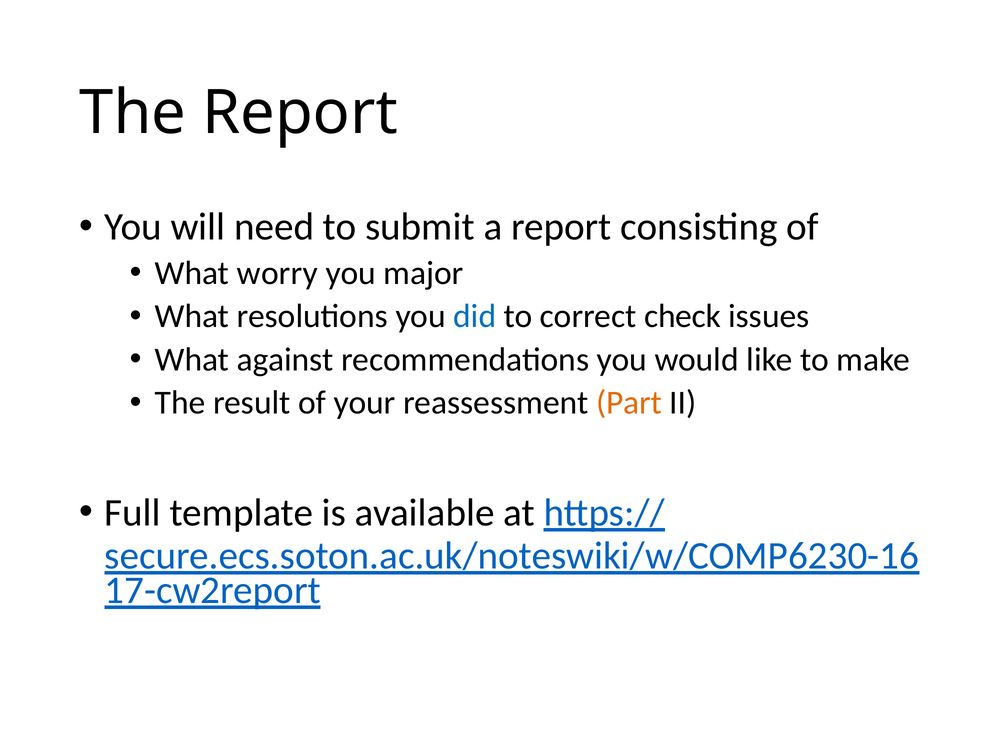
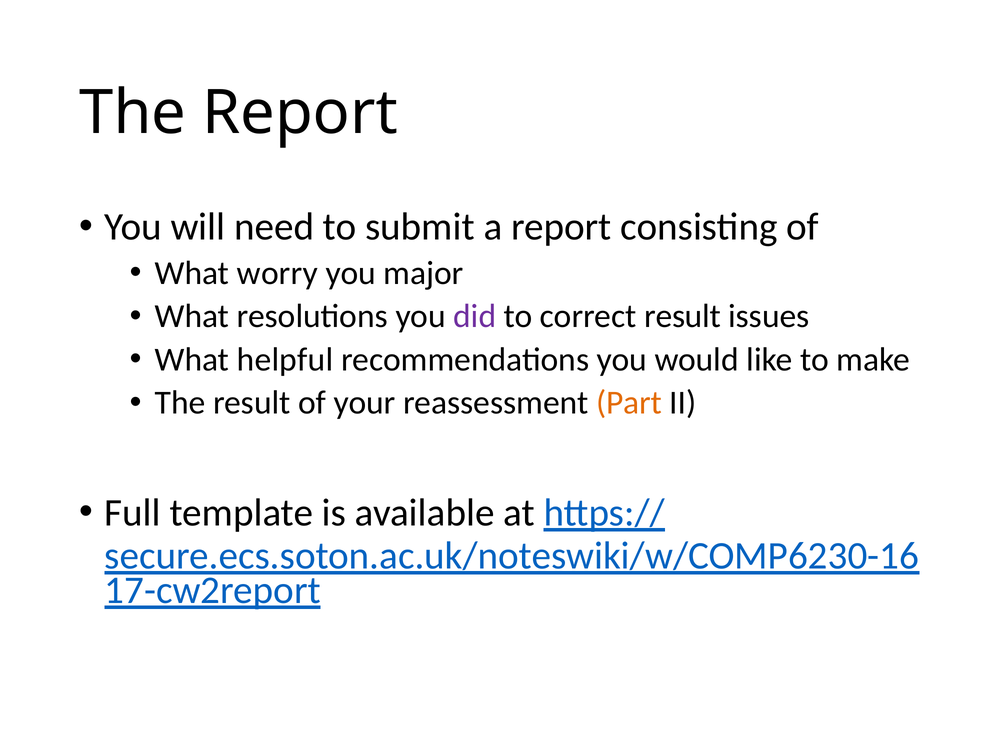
did colour: blue -> purple
correct check: check -> result
against: against -> helpful
